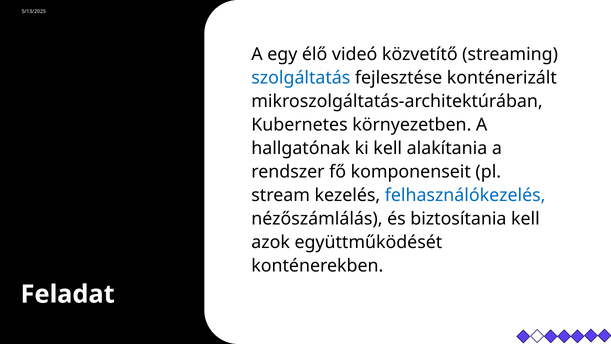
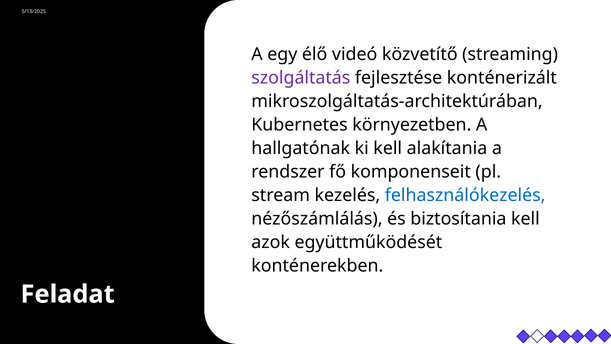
szolgáltatás colour: blue -> purple
